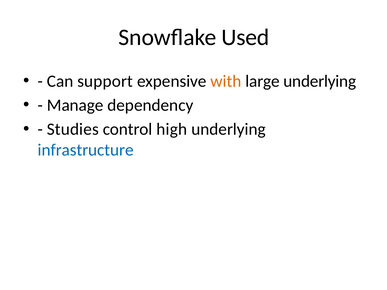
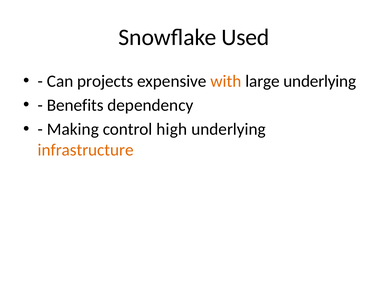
support: support -> projects
Manage: Manage -> Benefits
Studies: Studies -> Making
infrastructure colour: blue -> orange
